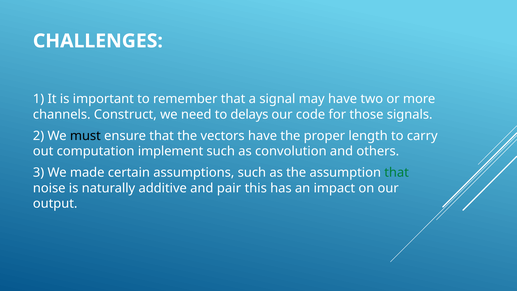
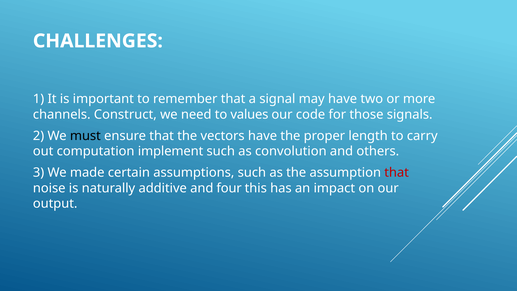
delays: delays -> values
that at (397, 173) colour: green -> red
pair: pair -> four
